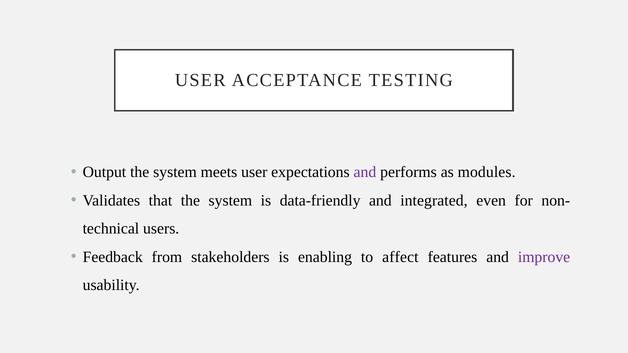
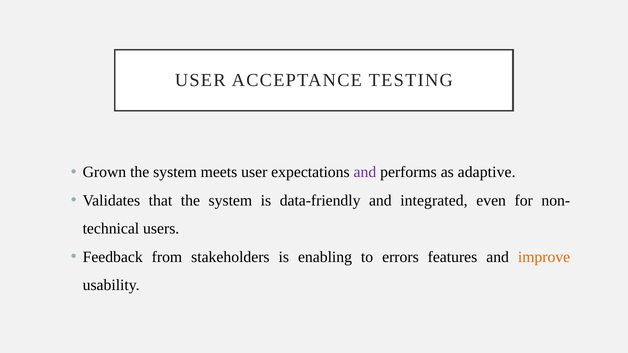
Output: Output -> Grown
modules: modules -> adaptive
affect: affect -> errors
improve colour: purple -> orange
